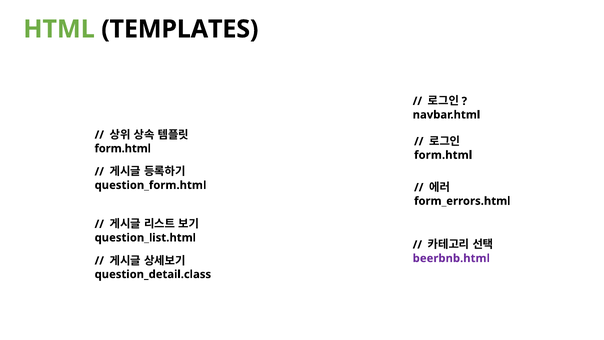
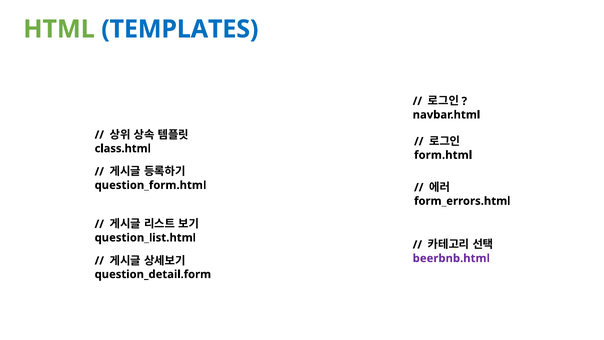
TEMPLATES colour: black -> blue
form.html at (123, 148): form.html -> class.html
question_detail.class: question_detail.class -> question_detail.form
